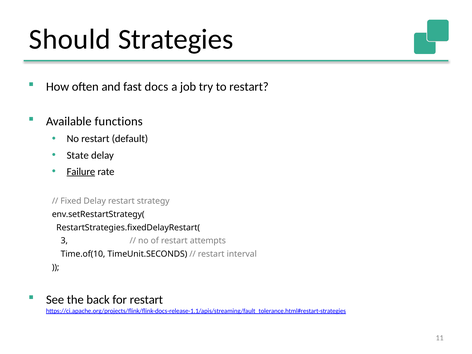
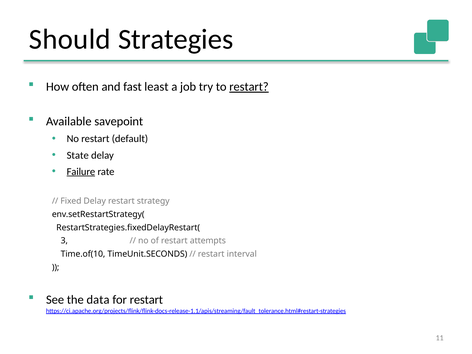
docs: docs -> least
restart at (249, 87) underline: none -> present
functions: functions -> savepoint
back: back -> data
